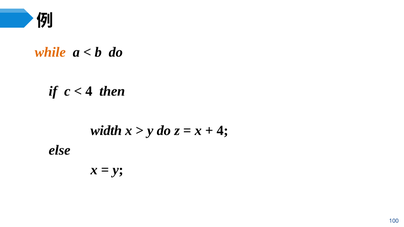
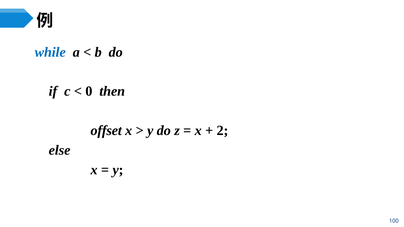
while colour: orange -> blue
4 at (89, 91): 4 -> 0
width: width -> offset
4 at (222, 131): 4 -> 2
